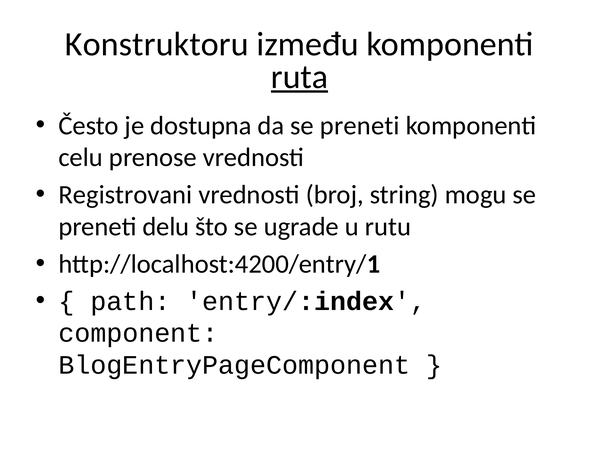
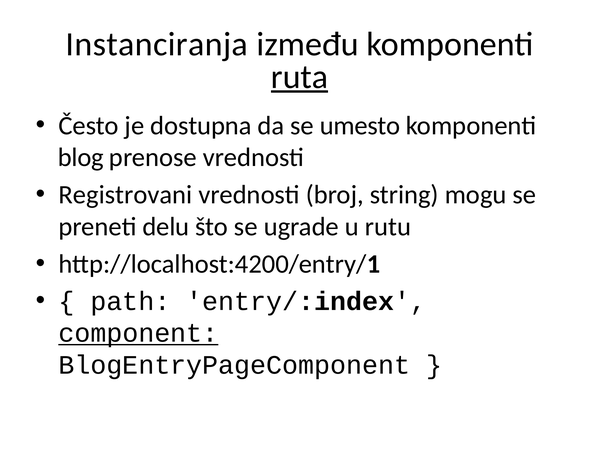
Konstruktoru: Konstruktoru -> Instanciranja
da se preneti: preneti -> umesto
celu: celu -> blog
component underline: none -> present
